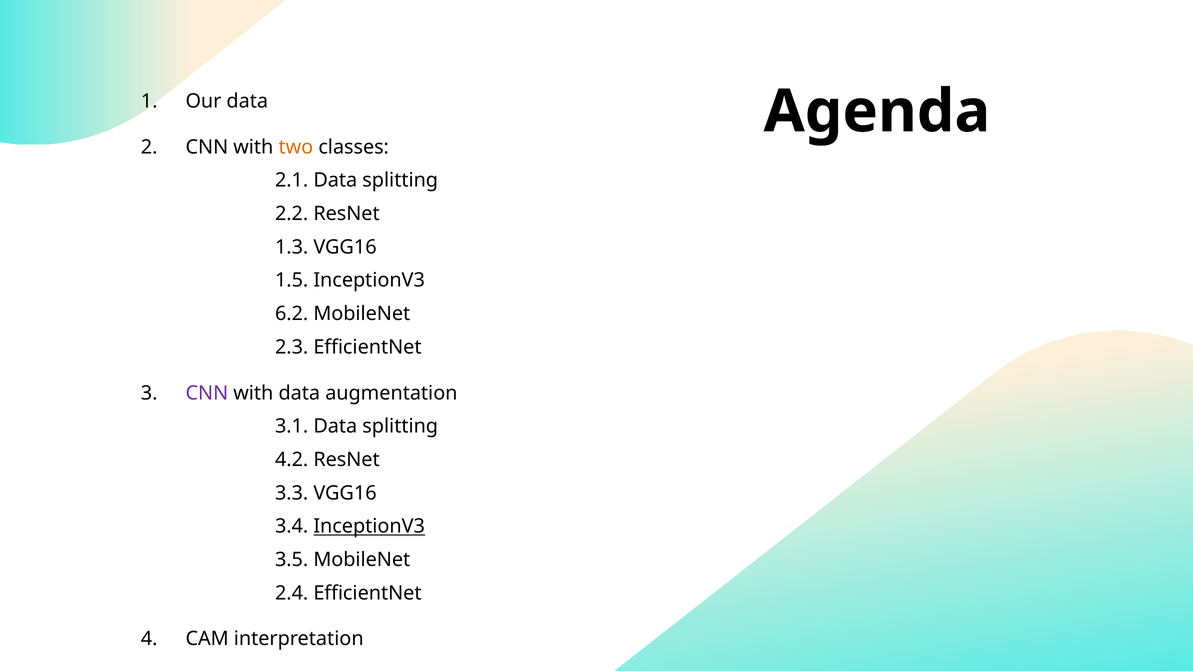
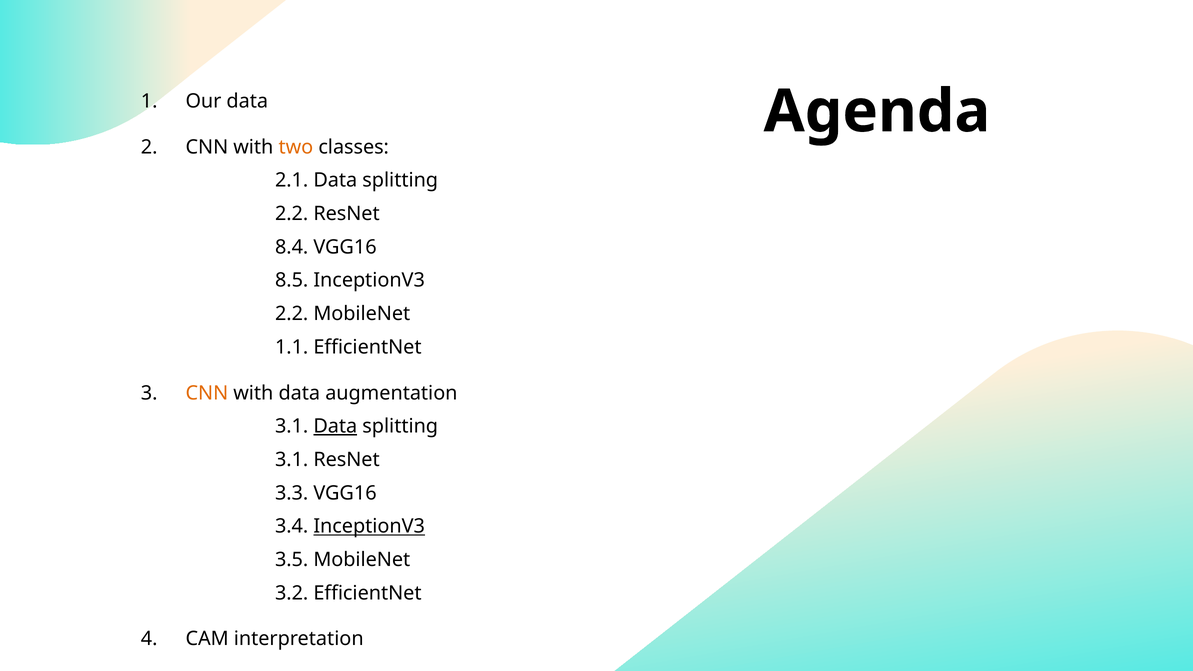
1.3: 1.3 -> 8.4
1.5: 1.5 -> 8.5
6.2 at (292, 314): 6.2 -> 2.2
2.3: 2.3 -> 1.1
CNN at (207, 393) colour: purple -> orange
Data at (335, 426) underline: none -> present
4.2 at (292, 460): 4.2 -> 3.1
2.4: 2.4 -> 3.2
